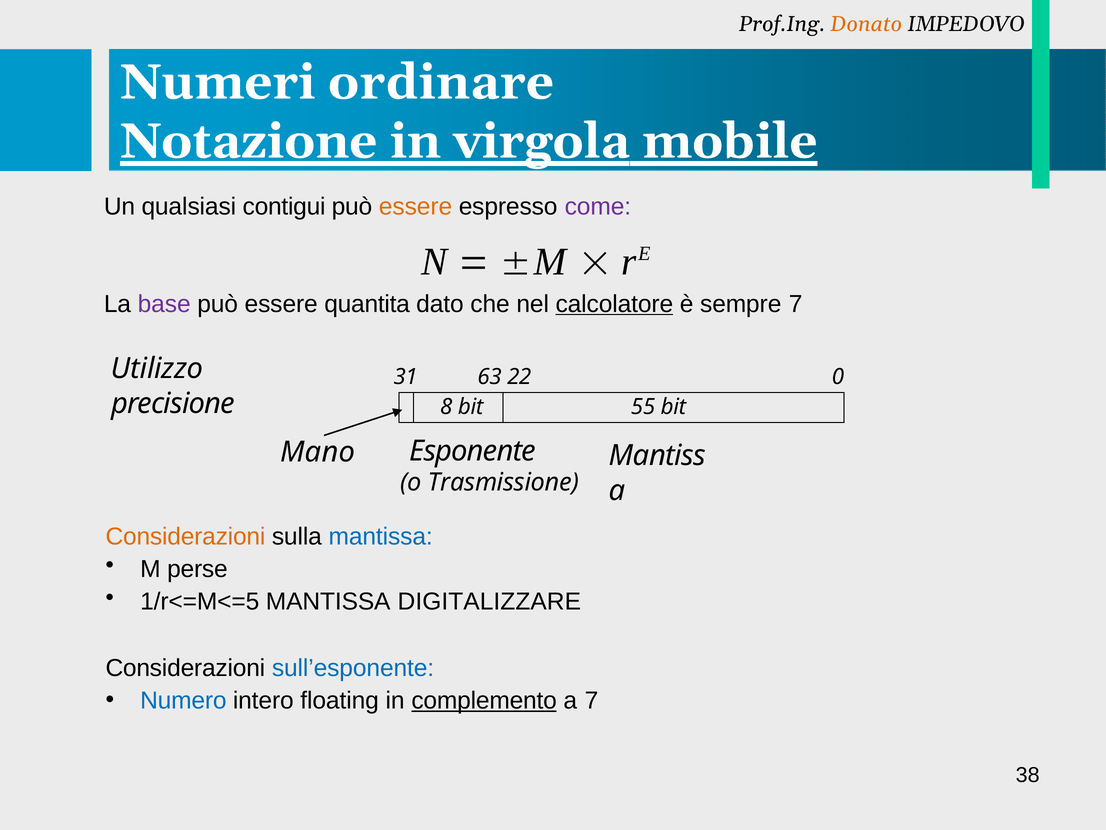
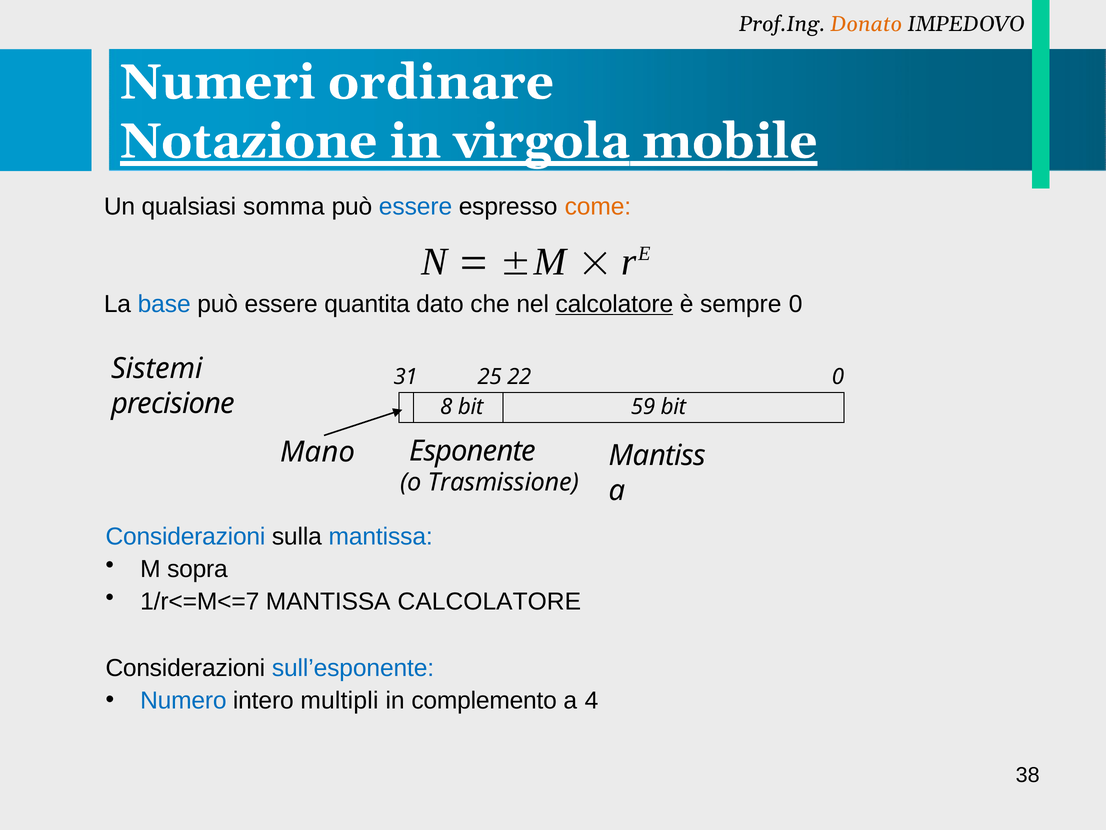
contigui: contigui -> somma
essere at (416, 206) colour: orange -> blue
come colour: purple -> orange
base colour: purple -> blue
sempre 7: 7 -> 0
Utilizzo: Utilizzo -> Sistemi
63: 63 -> 25
55: 55 -> 59
Considerazioni at (185, 536) colour: orange -> blue
perse: perse -> sopra
1/r<=M<=5: 1/r<=M<=5 -> 1/r<=M<=7
MANTISSA DIGITALIZZARE: DIGITALIZZARE -> CALCOLATORE
floating: floating -> multipli
complemento underline: present -> none
a 7: 7 -> 4
